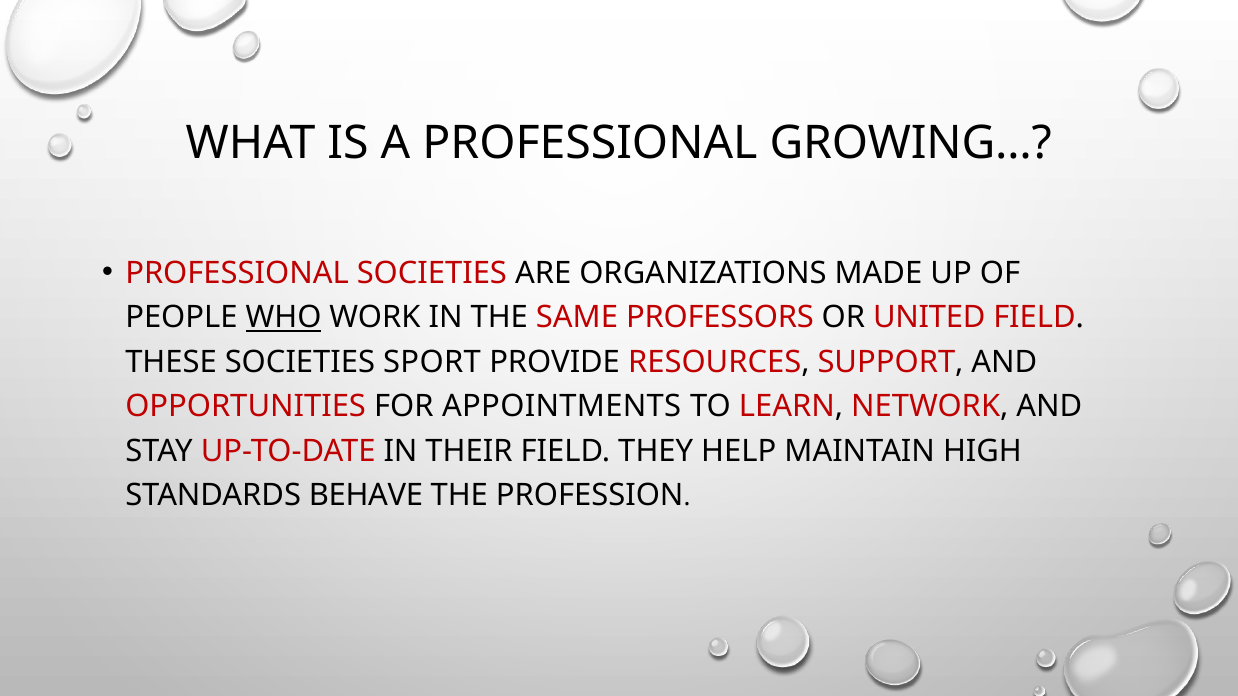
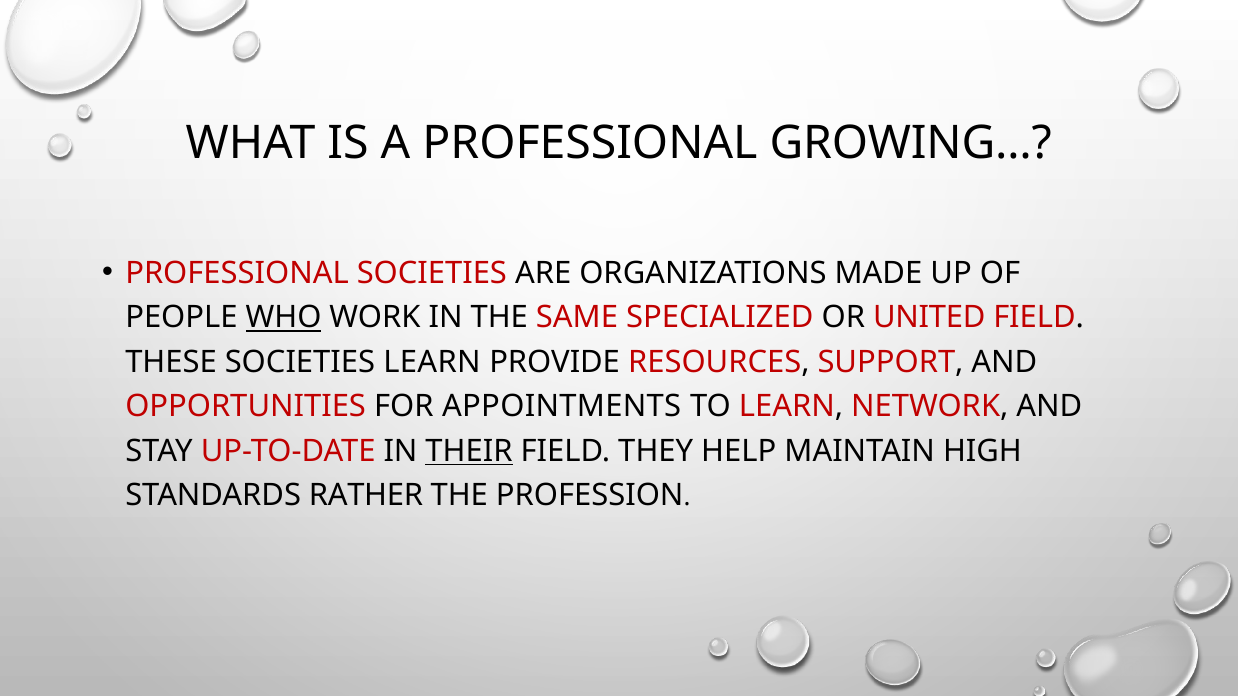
PROFESSORS: PROFESSORS -> SPECIALIZED
SOCIETIES SPORT: SPORT -> LEARN
THEIR underline: none -> present
BEHAVE: BEHAVE -> RATHER
